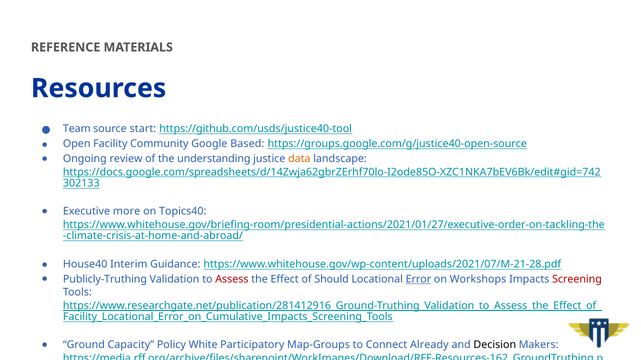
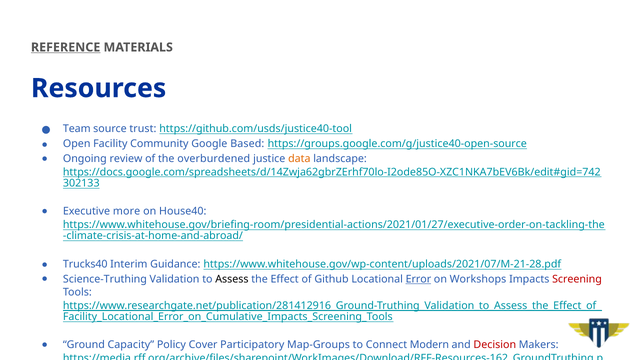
REFERENCE underline: none -> present
start: start -> trust
understanding: understanding -> overburdened
Topics40: Topics40 -> House40
House40: House40 -> Trucks40
Publicly-Truthing: Publicly-Truthing -> Science-Truthing
Assess colour: red -> black
Should: Should -> Github
White: White -> Cover
Already: Already -> Modern
Decision colour: black -> red
